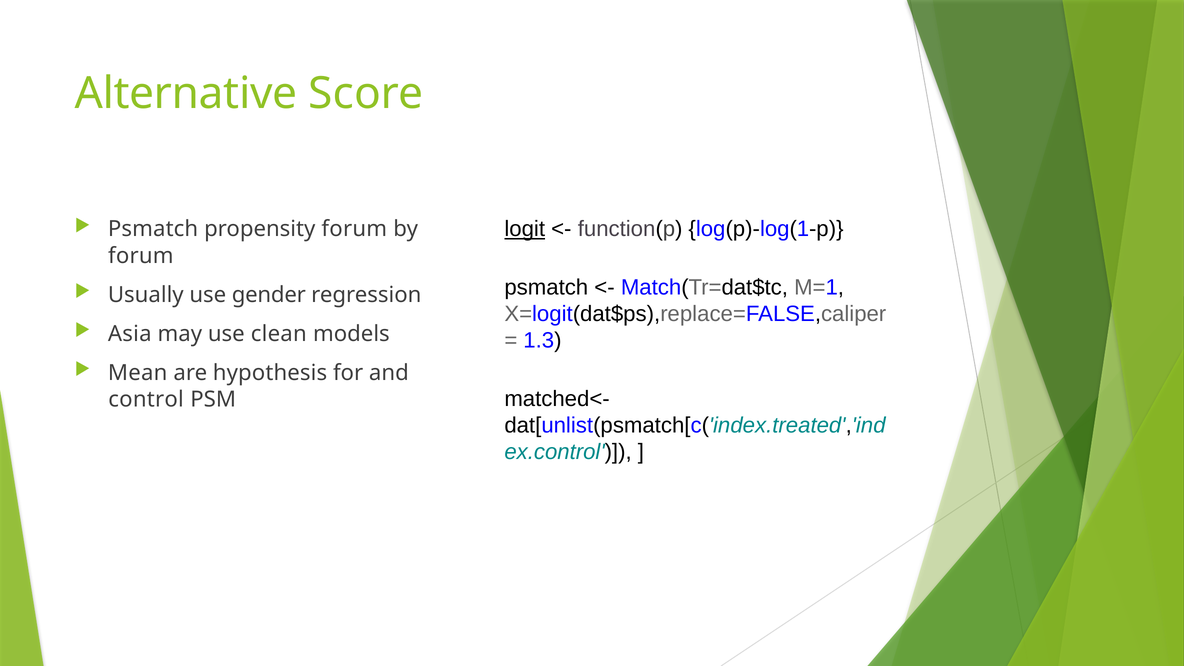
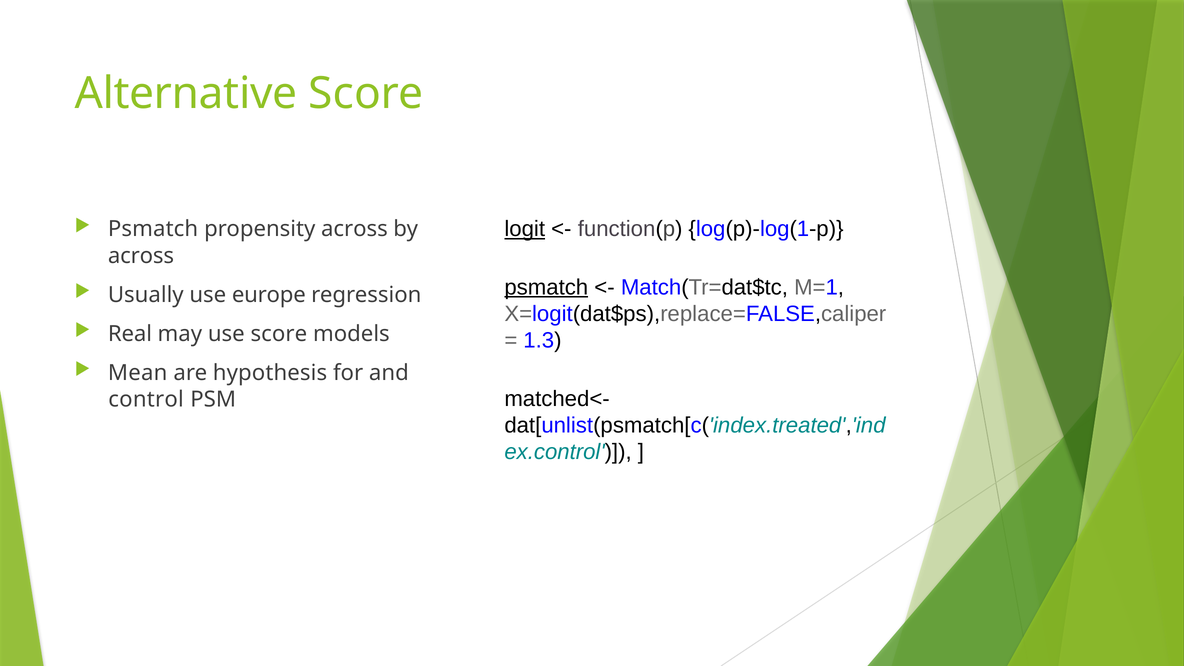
propensity forum: forum -> across
forum at (141, 256): forum -> across
psmatch at (546, 287) underline: none -> present
gender: gender -> europe
Asia: Asia -> Real
use clean: clean -> score
